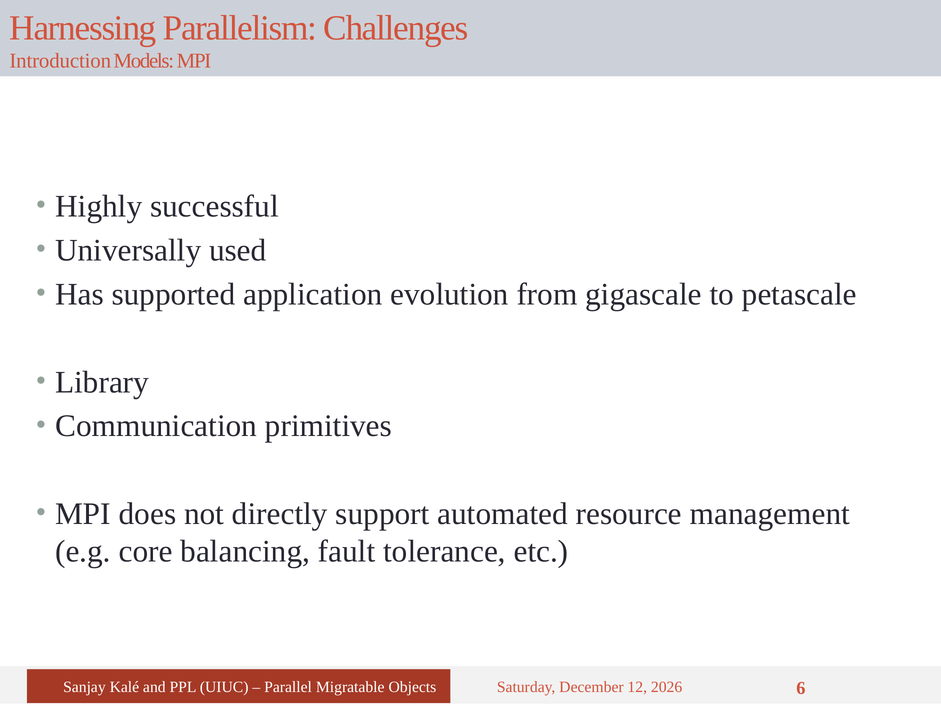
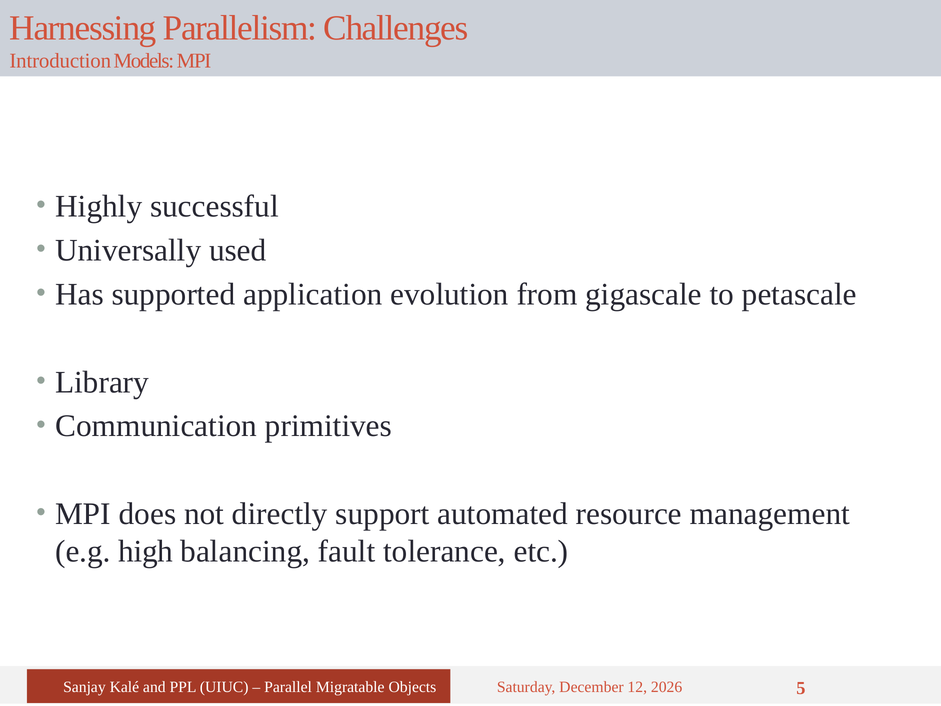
core: core -> high
6: 6 -> 5
